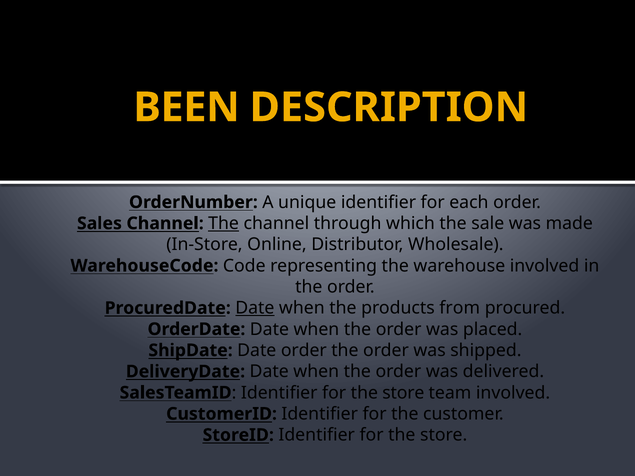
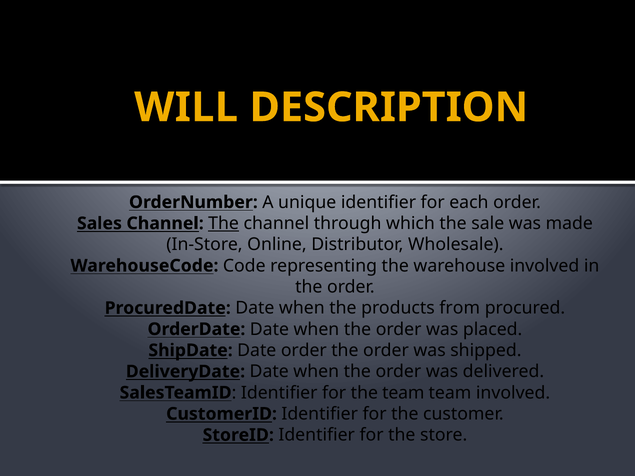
BEEN: BEEN -> WILL
Date at (255, 308) underline: present -> none
store at (403, 393): store -> team
